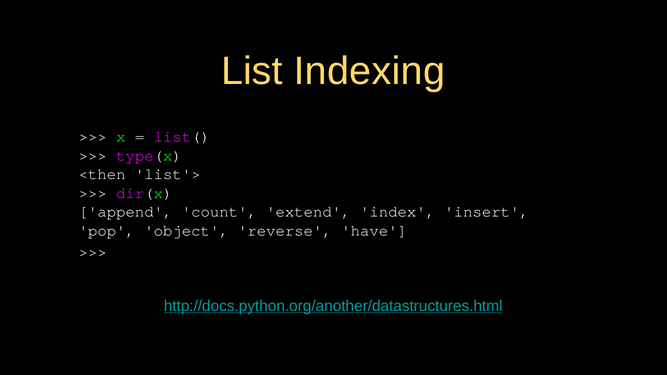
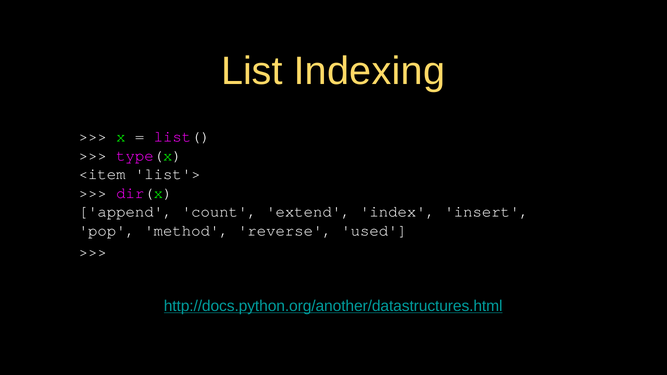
<then: <then -> <item
object: object -> method
have: have -> used
